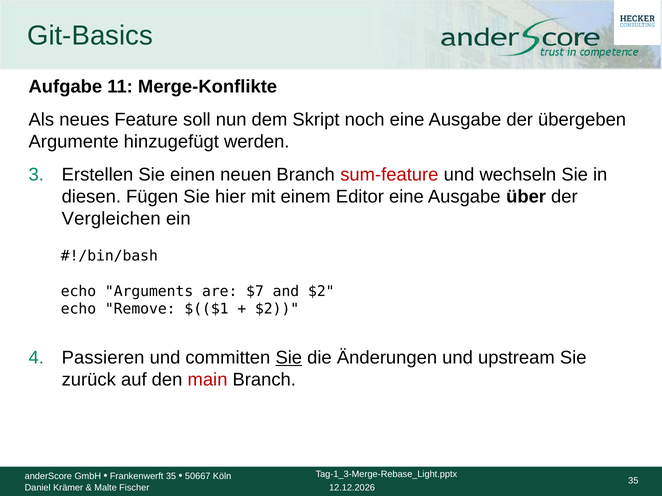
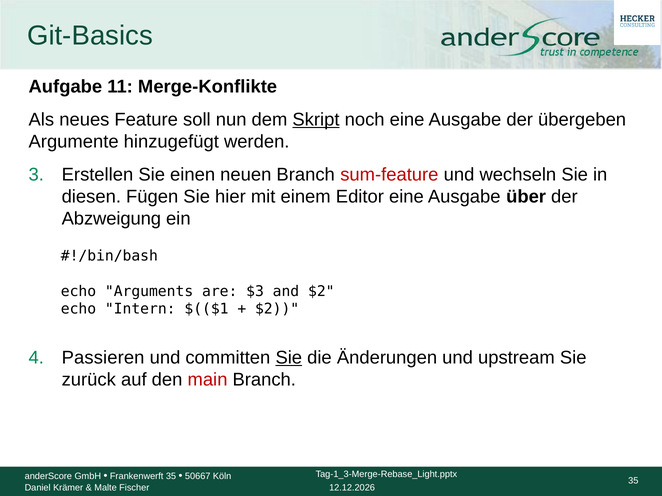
Skript underline: none -> present
Vergleichen: Vergleichen -> Abzweigung
$7: $7 -> $3
Remove: Remove -> Intern
